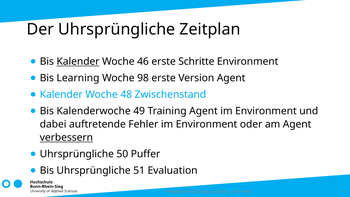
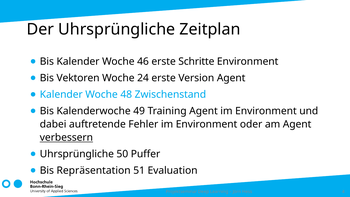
Kalender at (78, 62) underline: present -> none
Bis Learning: Learning -> Vektoren
98: 98 -> 24
Bis Uhrsprüngliche: Uhrsprüngliche -> Repräsentation
